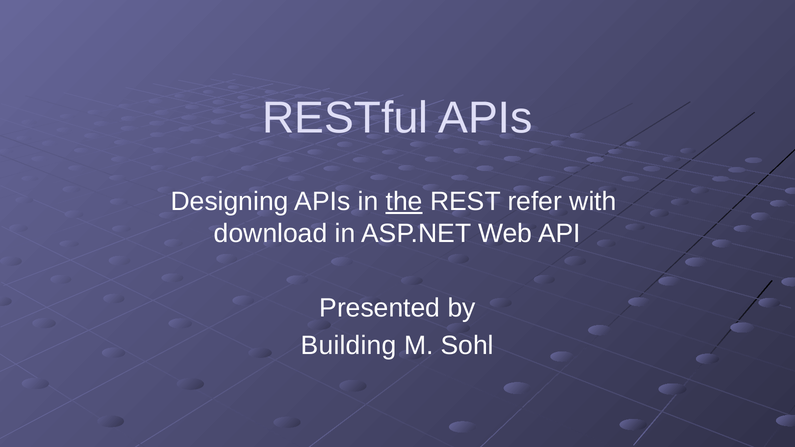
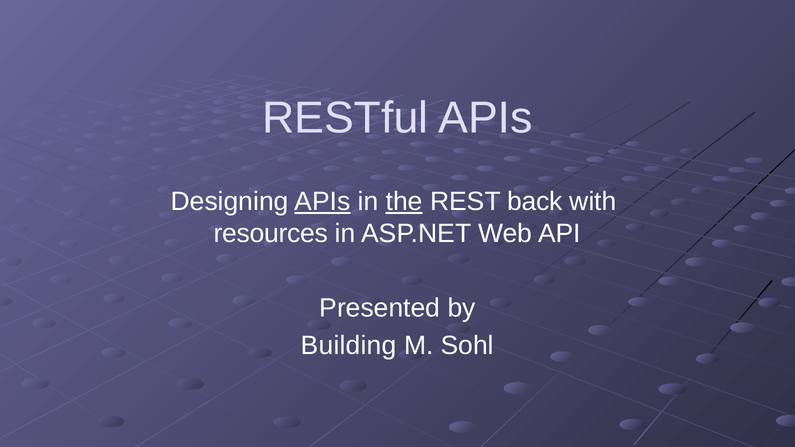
APIs at (322, 202) underline: none -> present
refer: refer -> back
download: download -> resources
